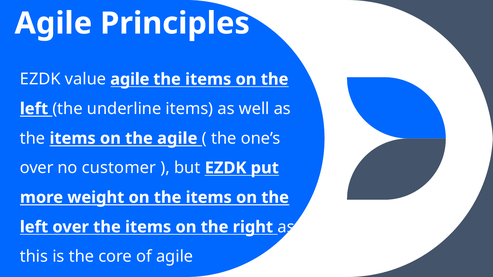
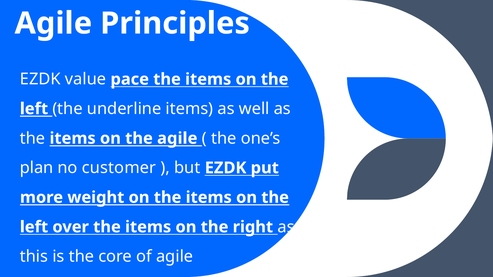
value agile: agile -> pace
over at (37, 168): over -> plan
